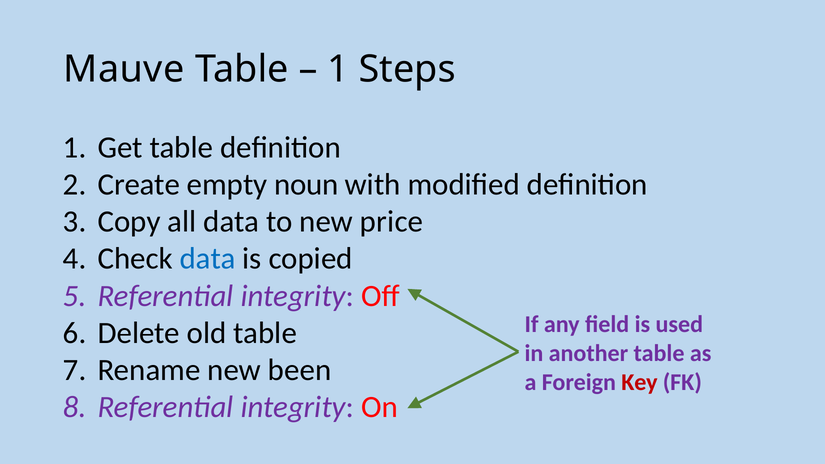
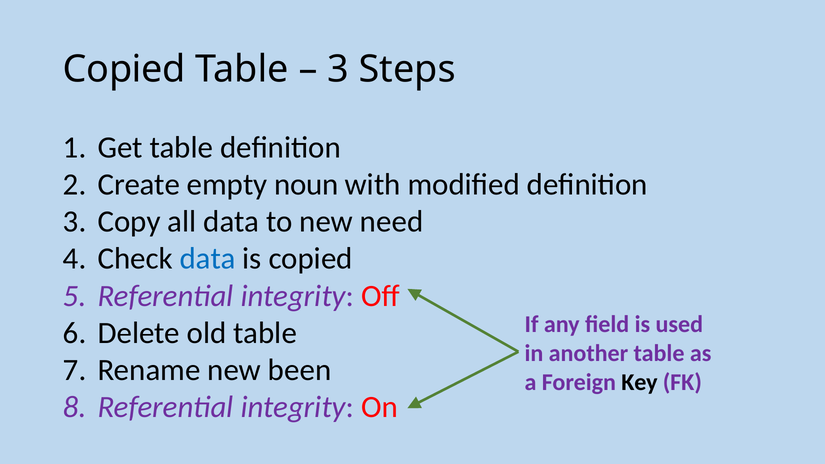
Mauve at (124, 69): Mauve -> Copied
1 at (338, 69): 1 -> 3
price: price -> need
Key colour: red -> black
